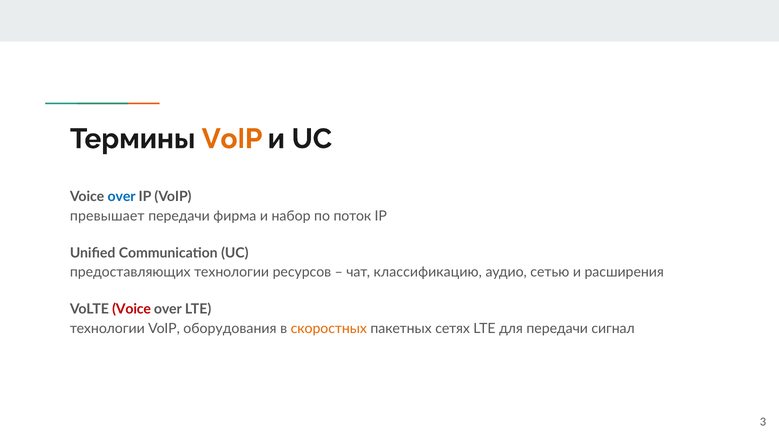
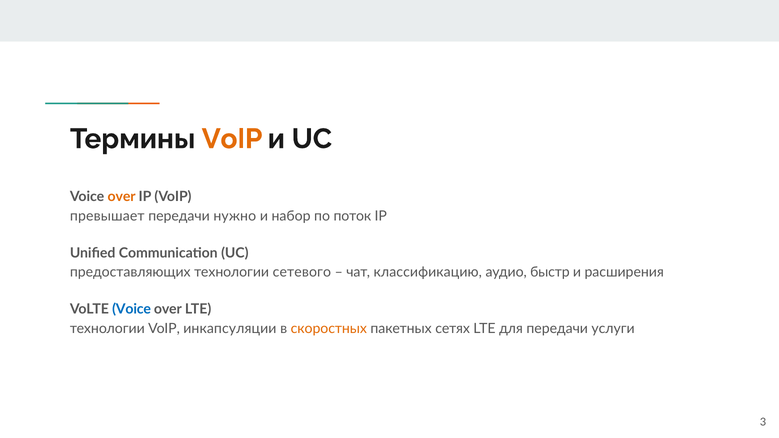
over at (122, 197) colour: blue -> orange
фирма: фирма -> нужно
ресурсов: ресурсов -> сетевого
сетью: сетью -> быстр
Voice at (132, 309) colour: red -> blue
оборудования: оборудования -> инкапсуляции
сигнал: сигнал -> услуги
